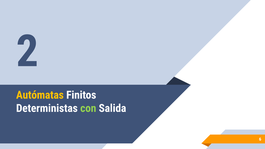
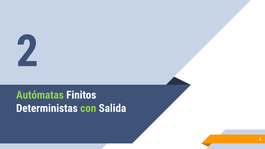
Autómatas colour: yellow -> light green
